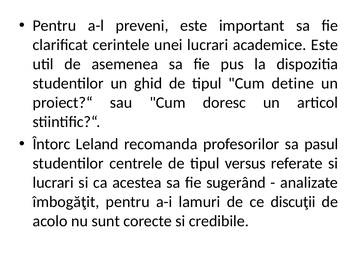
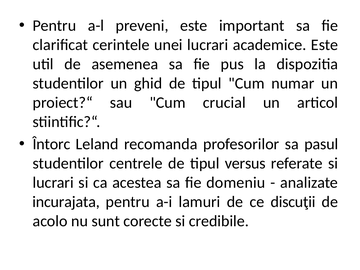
detine: detine -> numar
doresc: doresc -> crucial
sugerând: sugerând -> domeniu
îmbogăţit: îmbogăţit -> incurajata
